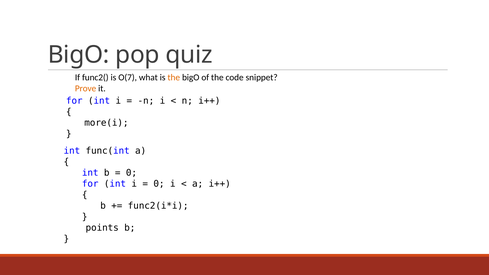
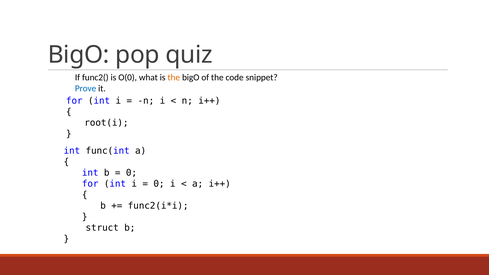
O(7: O(7 -> O(0
Prove colour: orange -> blue
more(i: more(i -> root(i
points: points -> struct
